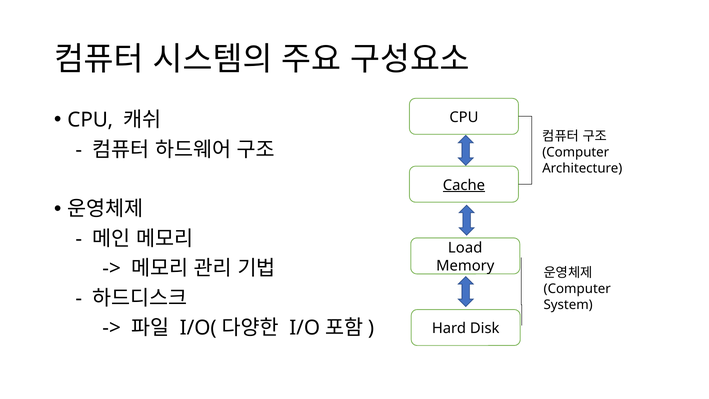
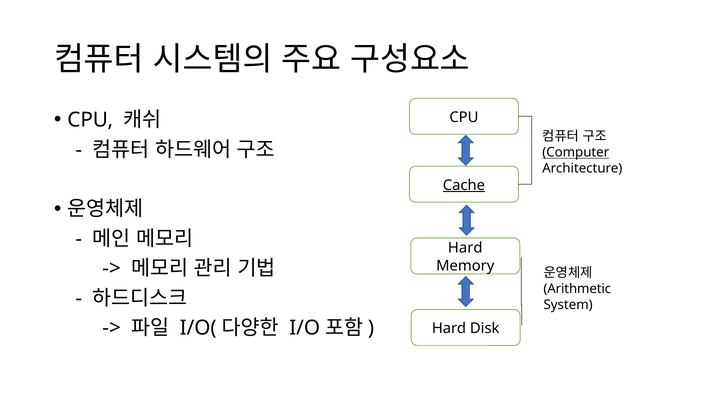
Computer at (576, 152) underline: none -> present
Load at (465, 248): Load -> Hard
Computer at (577, 289): Computer -> Arithmetic
